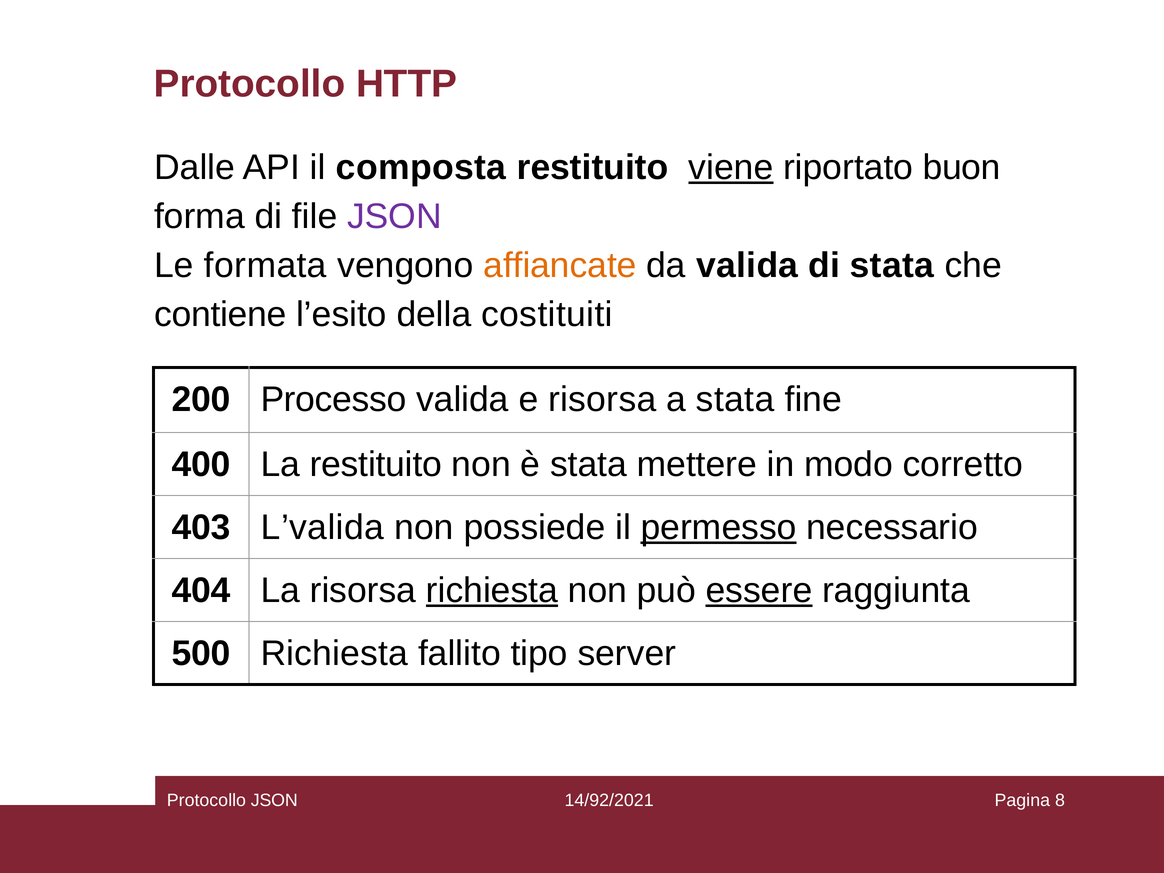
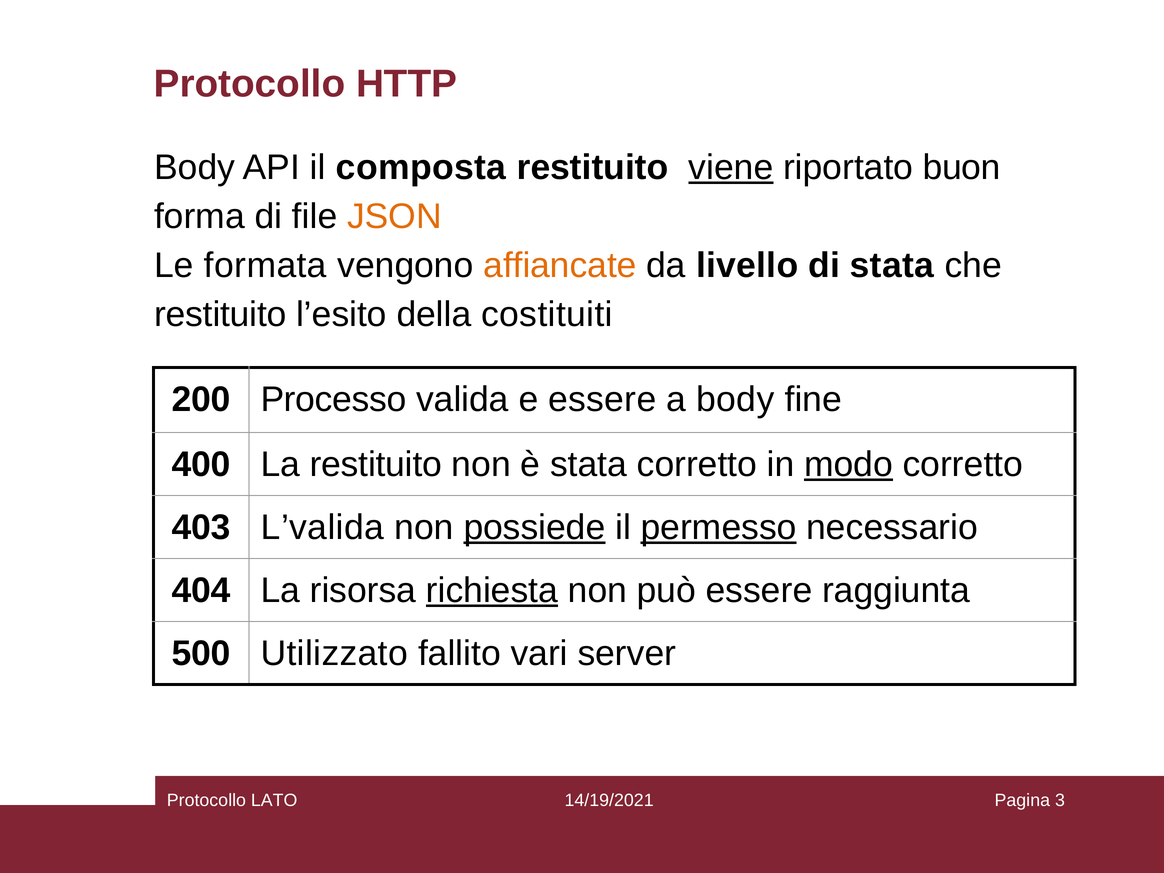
Dalle at (195, 167): Dalle -> Body
JSON at (394, 216) colour: purple -> orange
da valida: valida -> livello
contiene at (220, 315): contiene -> restituito
e risorsa: risorsa -> essere
a stata: stata -> body
stata mettere: mettere -> corretto
modo underline: none -> present
possiede underline: none -> present
essere at (759, 591) underline: present -> none
500 Richiesta: Richiesta -> Utilizzato
tipo: tipo -> vari
Protocollo JSON: JSON -> LATO
14/92/2021: 14/92/2021 -> 14/19/2021
8: 8 -> 3
